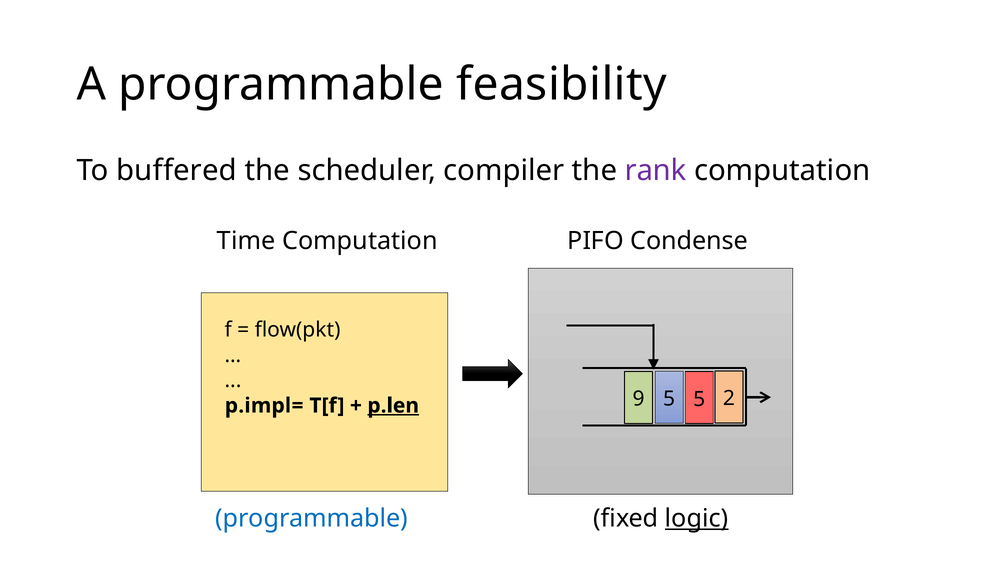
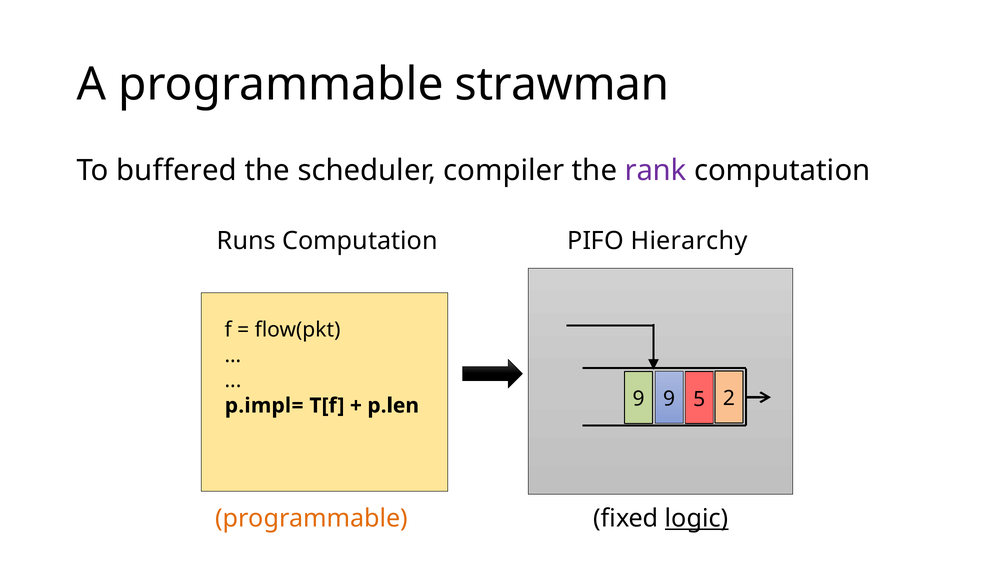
feasibility: feasibility -> strawman
Time: Time -> Runs
Condense: Condense -> Hierarchy
9 5: 5 -> 9
p.len underline: present -> none
programmable at (312, 518) colour: blue -> orange
